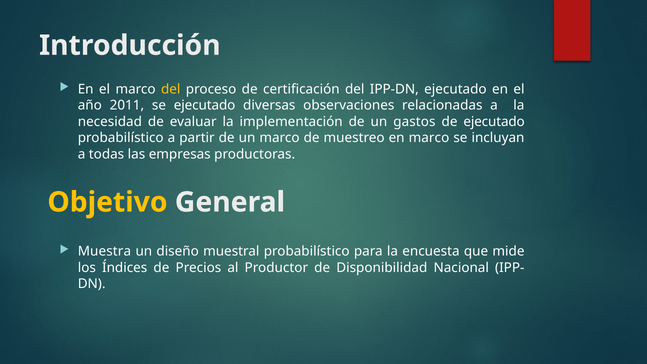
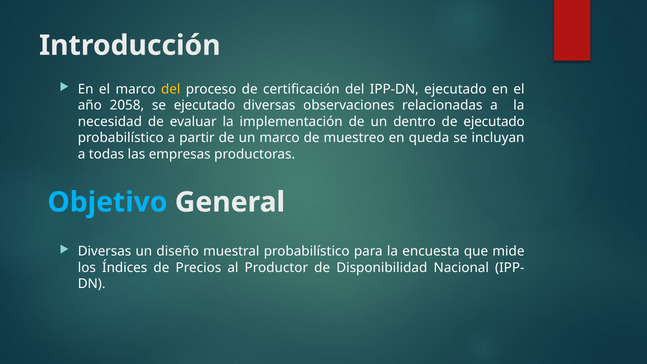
2011: 2011 -> 2058
gastos: gastos -> dentro
en marco: marco -> queda
Objetivo colour: yellow -> light blue
Muestra at (104, 251): Muestra -> Diversas
